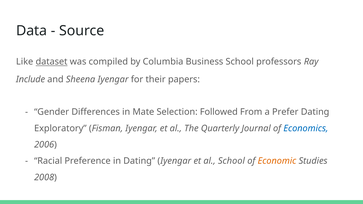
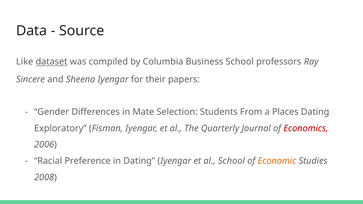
Include: Include -> Sincere
Followed: Followed -> Students
Prefer: Prefer -> Places
Economics colour: blue -> red
